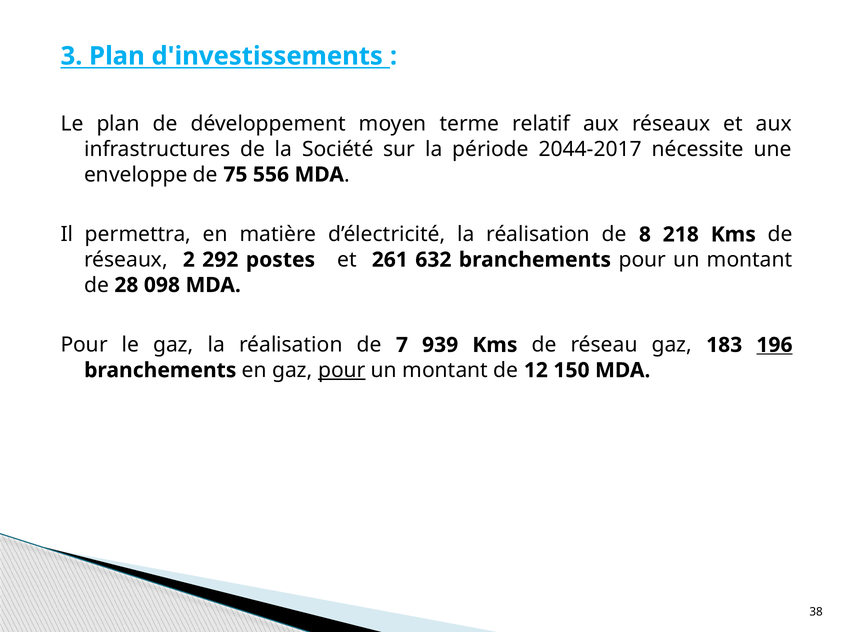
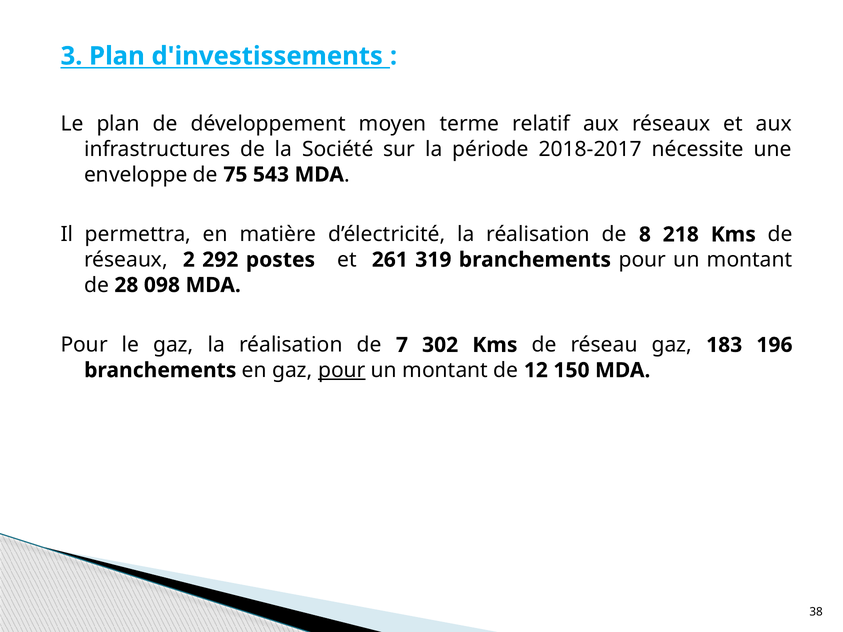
2044-2017: 2044-2017 -> 2018-2017
556: 556 -> 543
632: 632 -> 319
939: 939 -> 302
196 underline: present -> none
